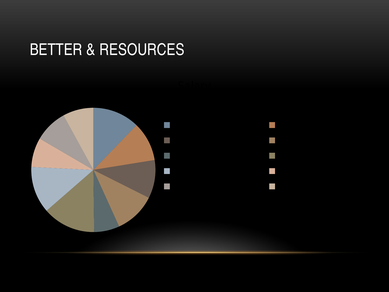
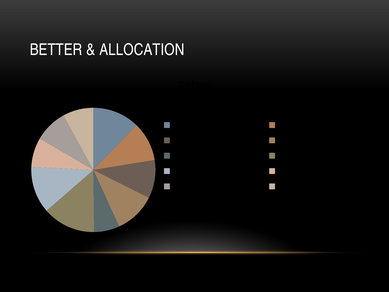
RESOURCES: RESOURCES -> ALLOCATION
